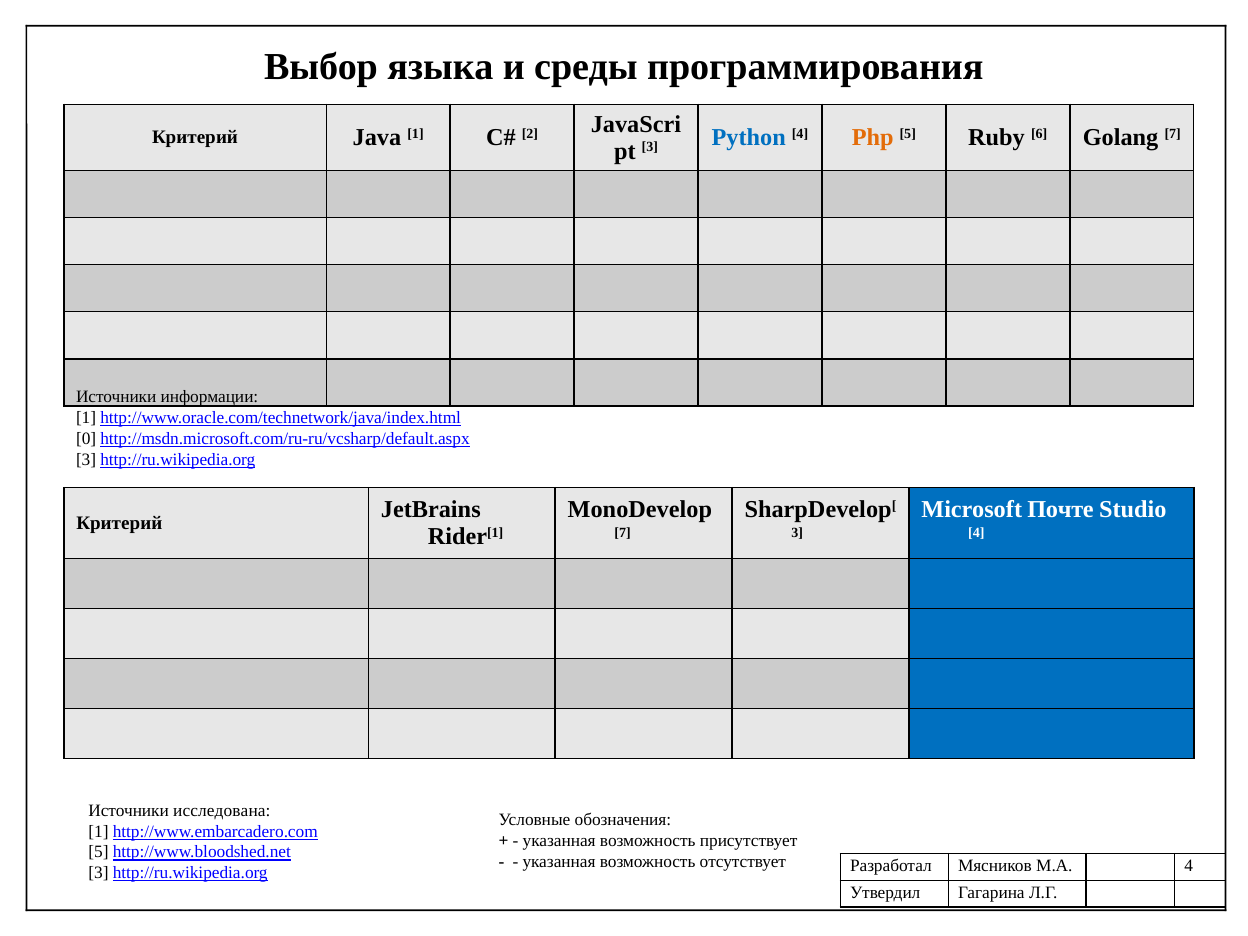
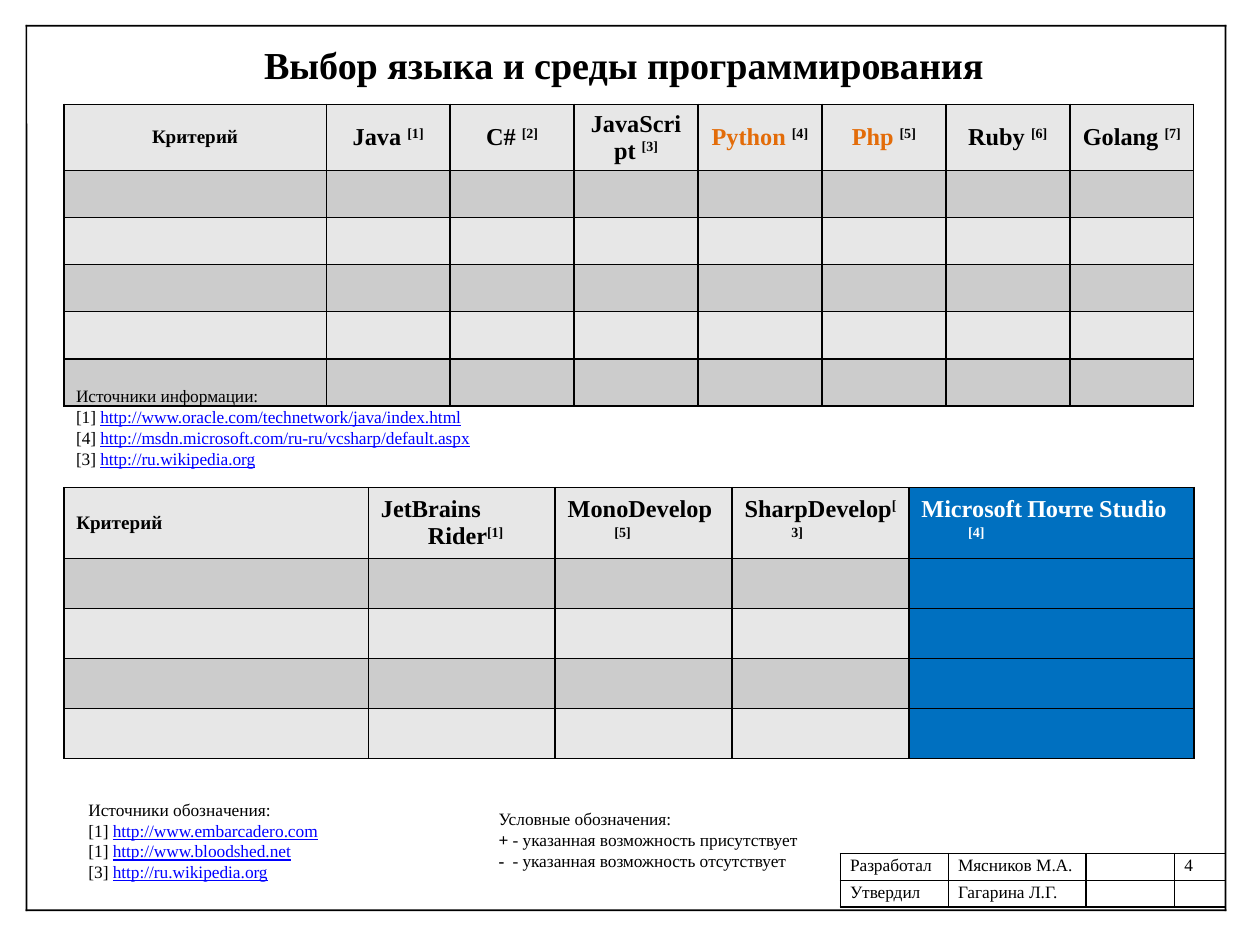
Python colour: blue -> orange
0 at (86, 439): 0 -> 4
7 at (623, 533): 7 -> 5
Источники исследована: исследована -> обозначения
5 at (99, 852): 5 -> 1
